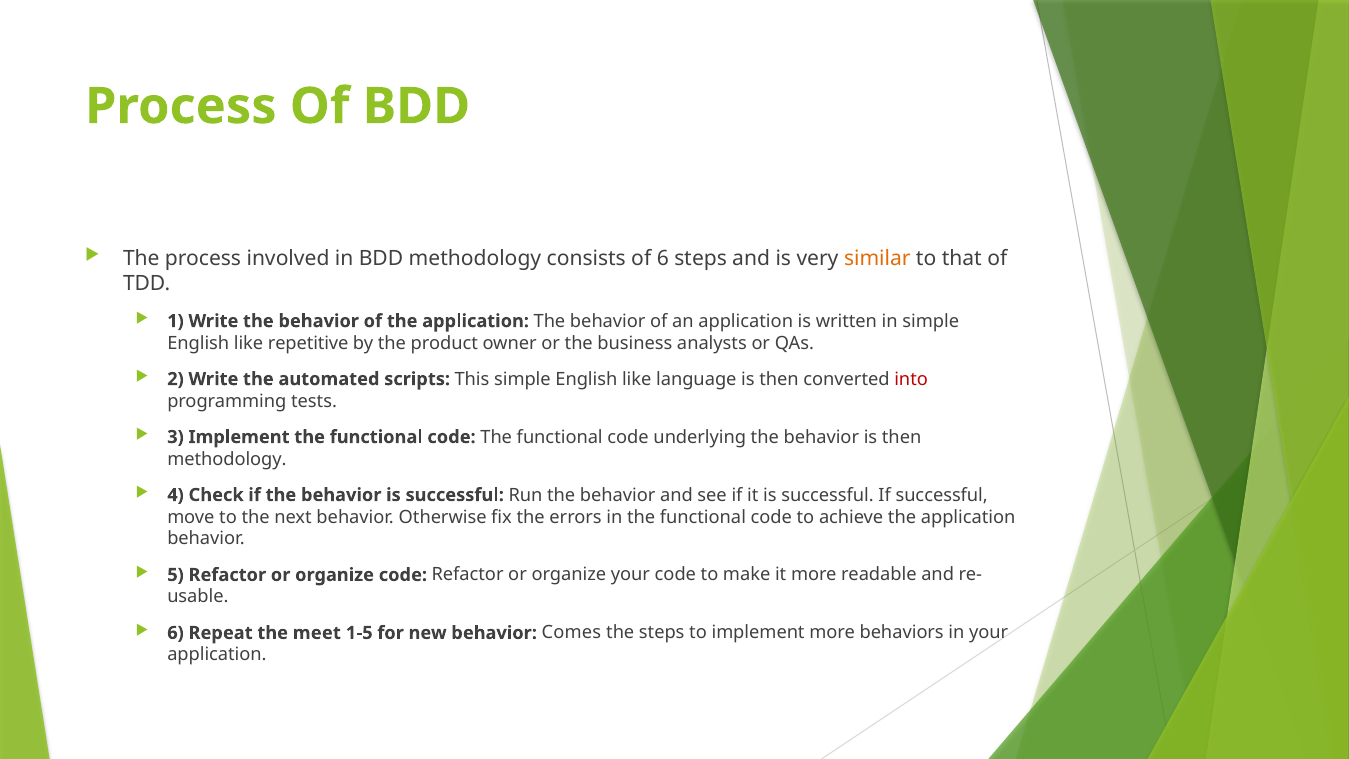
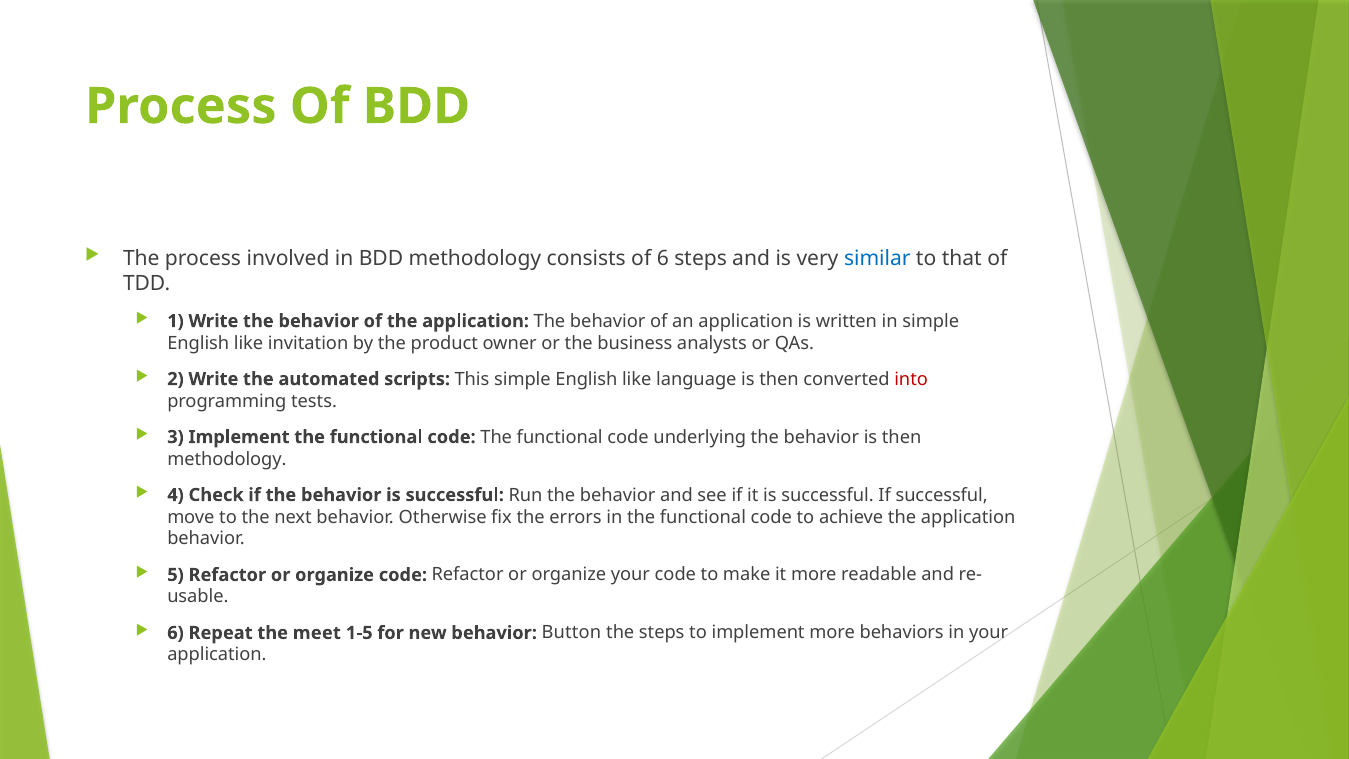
similar colour: orange -> blue
repetitive: repetitive -> invitation
Comes: Comes -> Button
